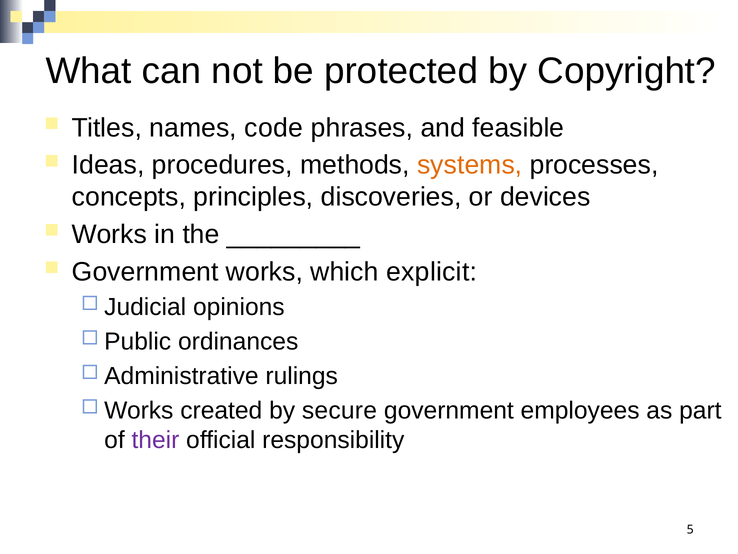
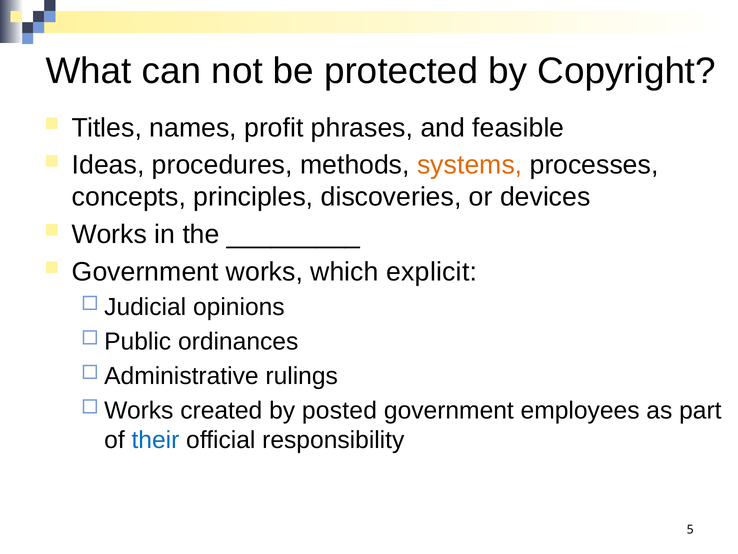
code: code -> profit
secure: secure -> posted
their colour: purple -> blue
